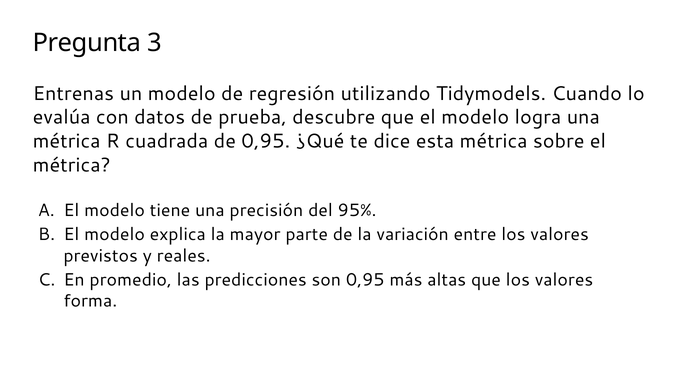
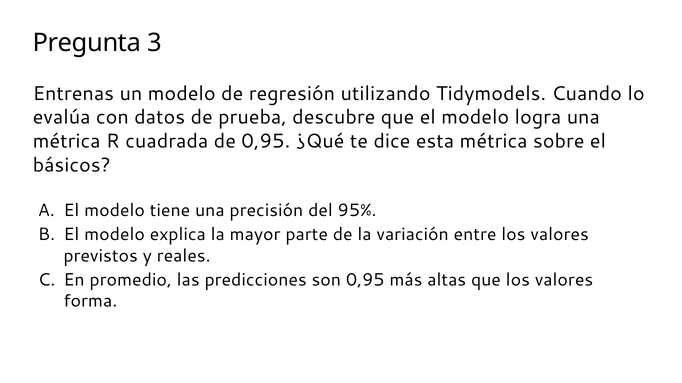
métrica at (72, 165): métrica -> básicos
